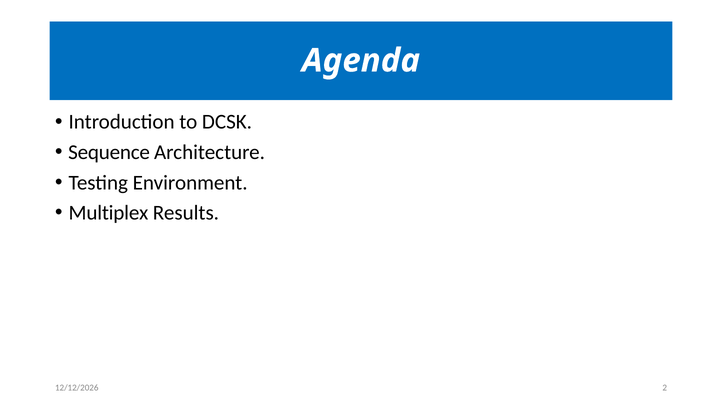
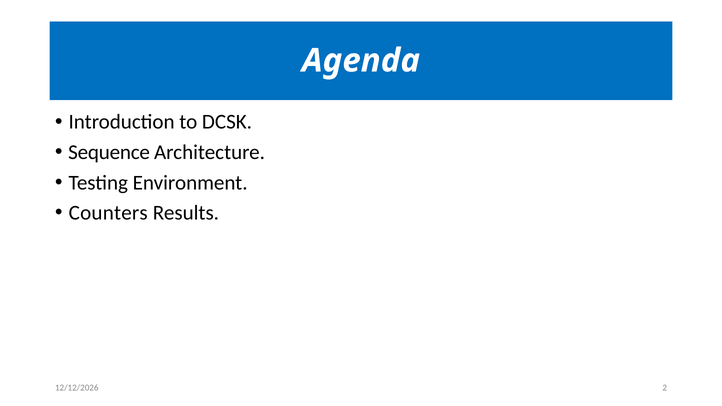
Multiplex: Multiplex -> Counters
